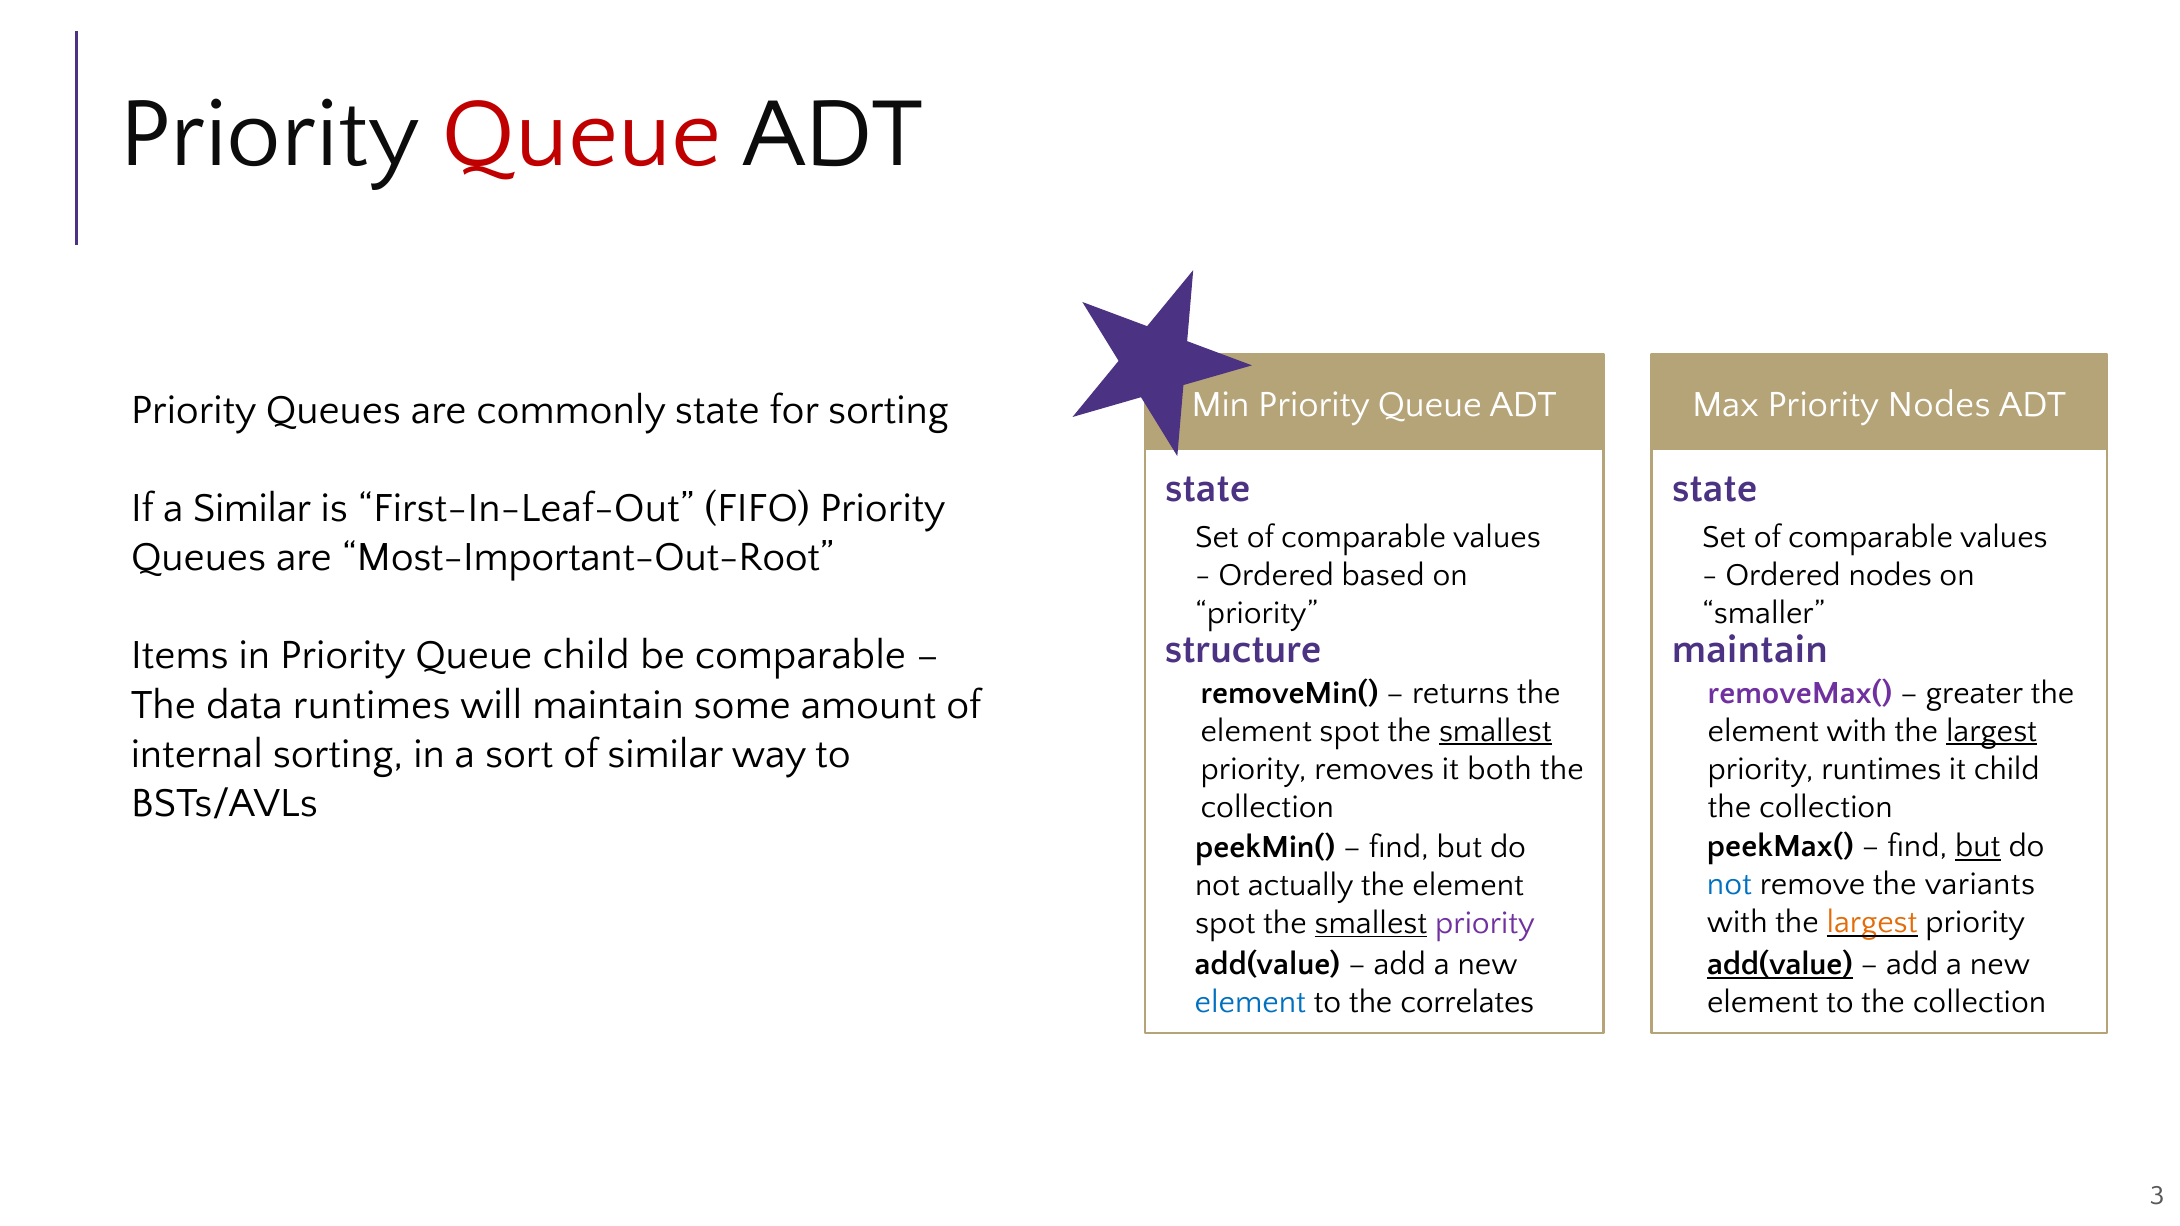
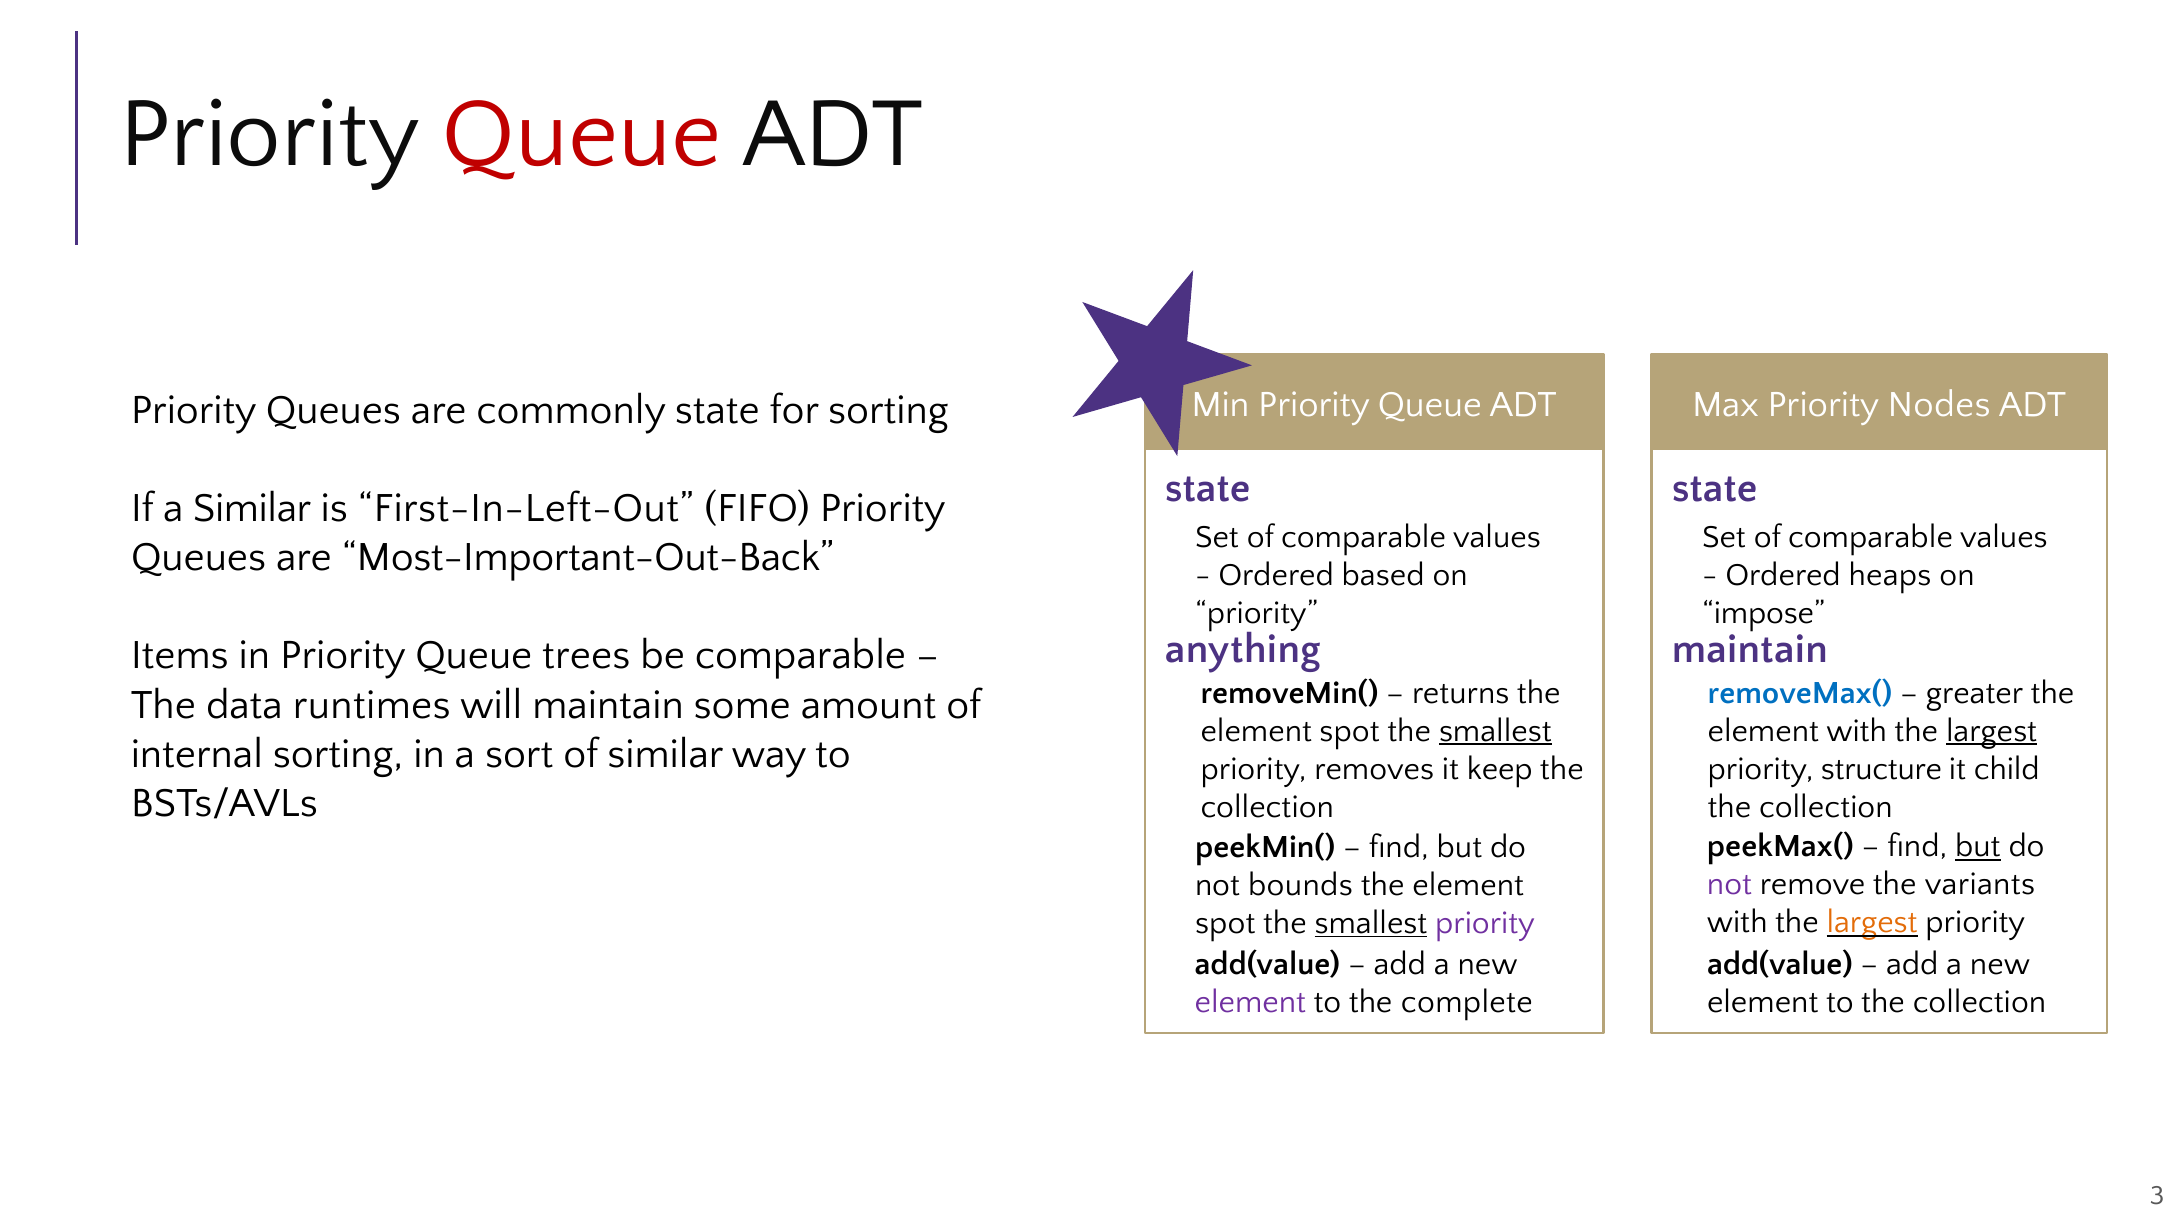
First-In-Leaf-Out: First-In-Leaf-Out -> First-In-Left-Out
Most-Important-Out-Root: Most-Important-Out-Root -> Most-Important-Out-Back
Ordered nodes: nodes -> heaps
smaller: smaller -> impose
structure: structure -> anything
Queue child: child -> trees
removeMax( colour: purple -> blue
both: both -> keep
priority runtimes: runtimes -> structure
not at (1729, 884) colour: blue -> purple
actually: actually -> bounds
add(value at (1780, 964) underline: present -> none
element at (1250, 1002) colour: blue -> purple
correlates: correlates -> complete
